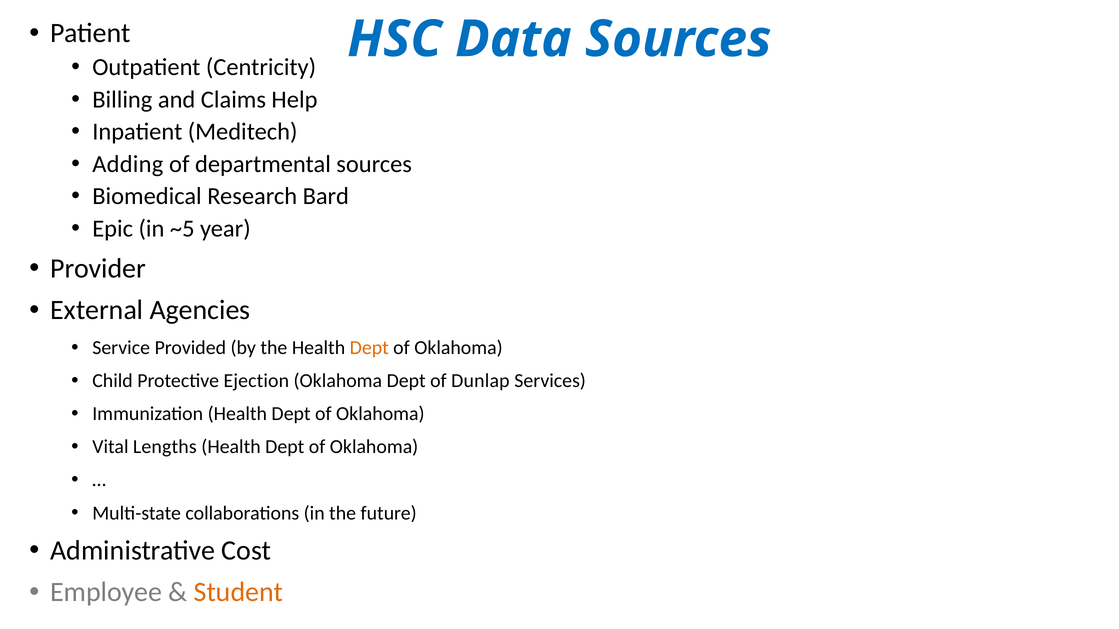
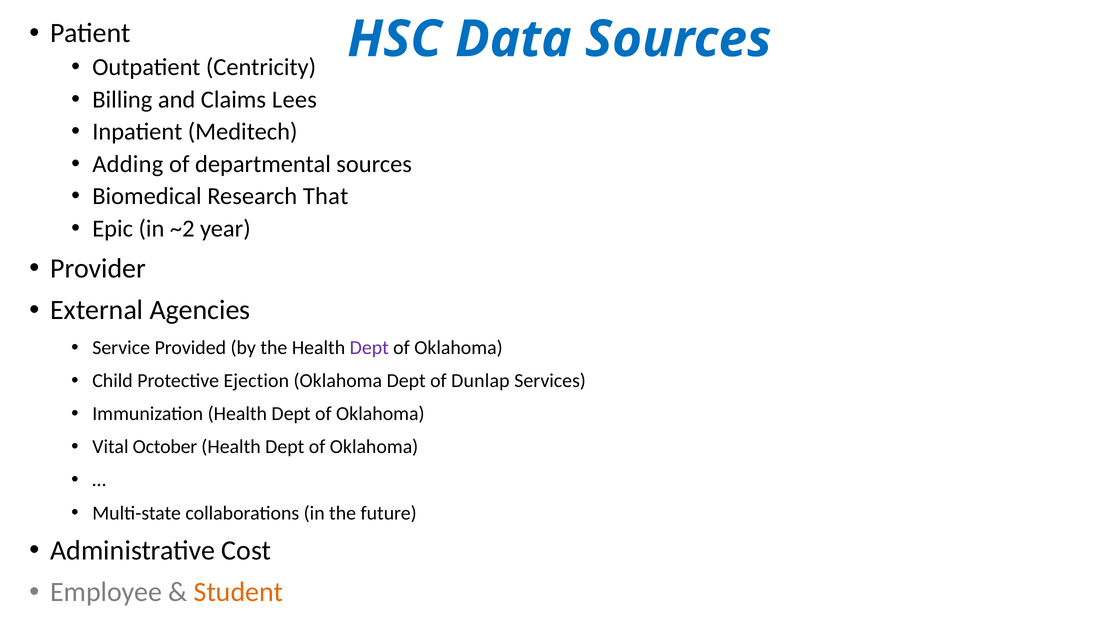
Help: Help -> Lees
Bard: Bard -> That
~5: ~5 -> ~2
Dept at (369, 348) colour: orange -> purple
Lengths: Lengths -> October
